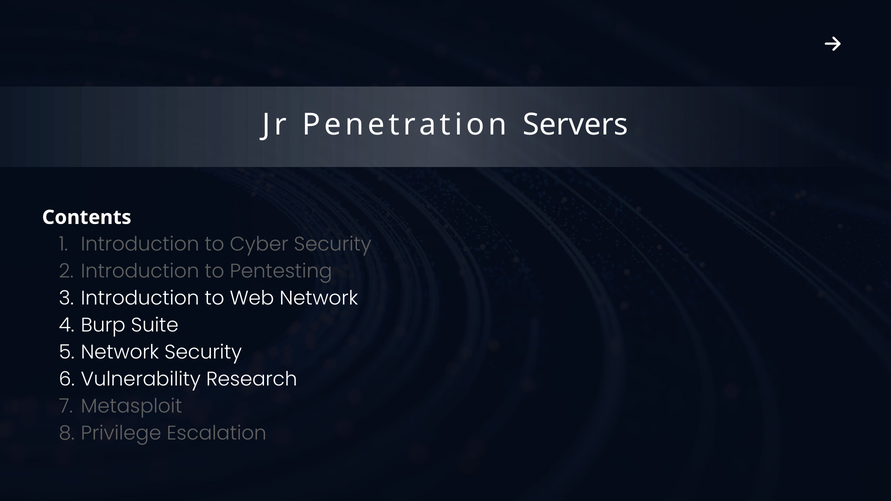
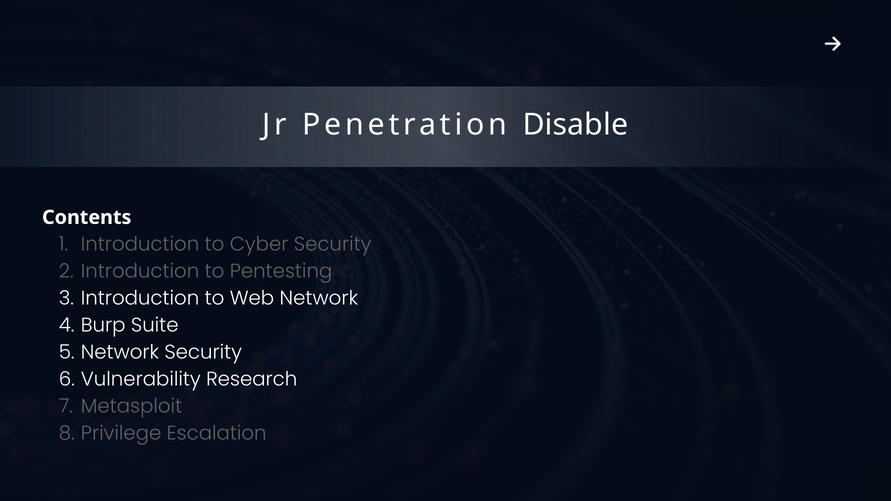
Servers: Servers -> Disable
